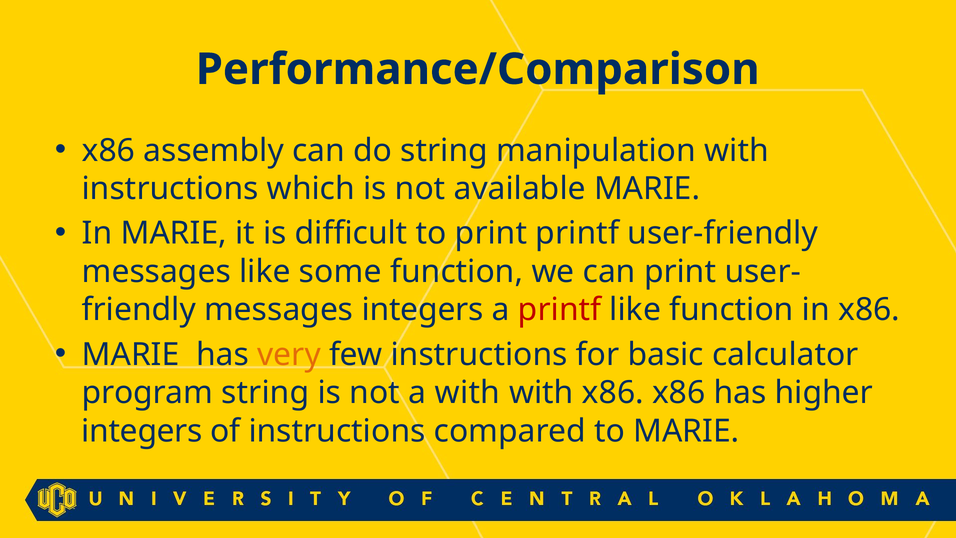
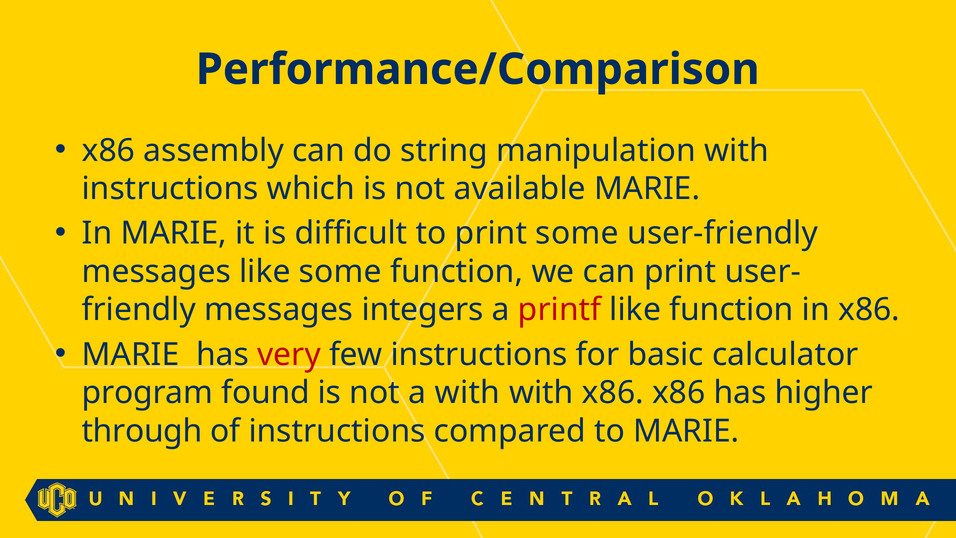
print printf: printf -> some
very colour: orange -> red
program string: string -> found
integers at (142, 431): integers -> through
